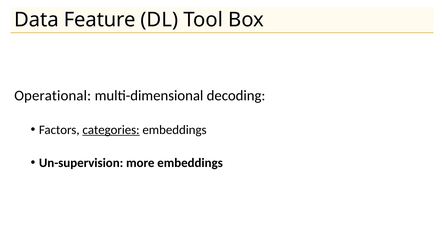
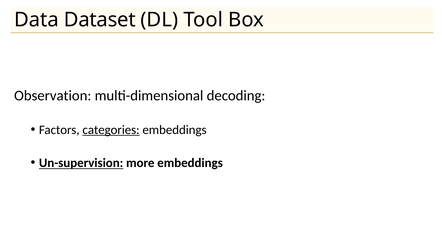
Feature: Feature -> Dataset
Operational: Operational -> Observation
Un-supervision underline: none -> present
